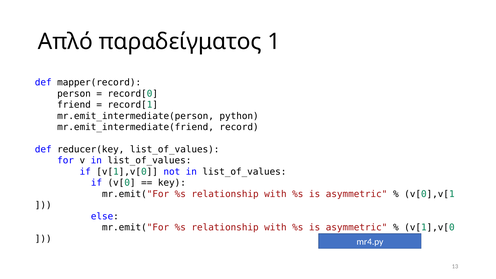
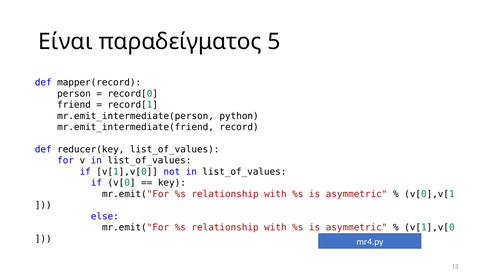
Απλό: Απλό -> Είναι
1: 1 -> 5
